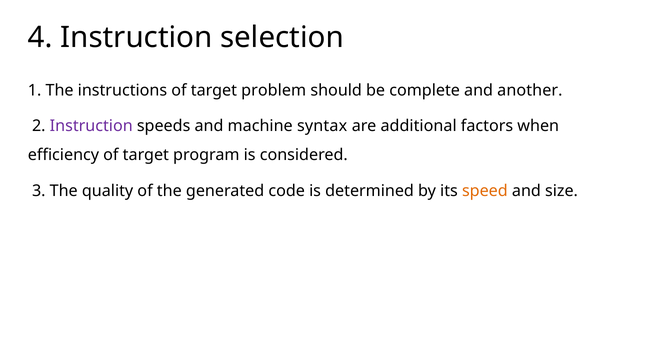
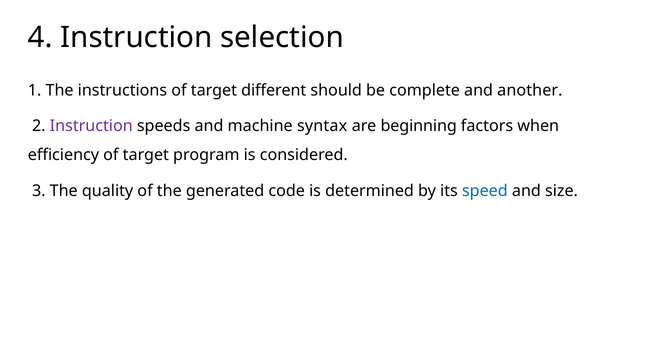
problem: problem -> different
additional: additional -> beginning
speed colour: orange -> blue
